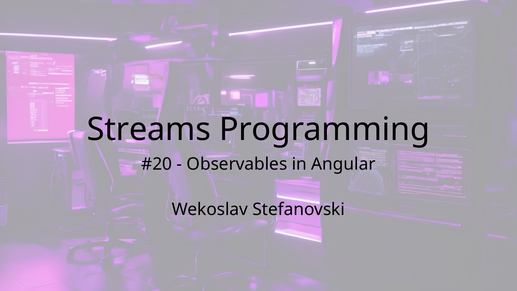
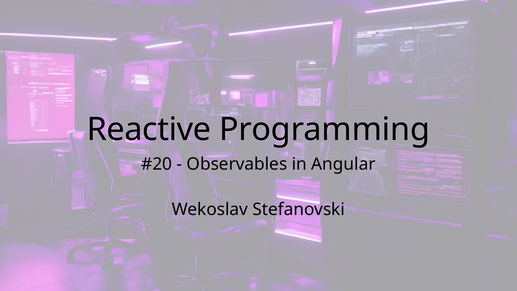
Streams: Streams -> Reactive
